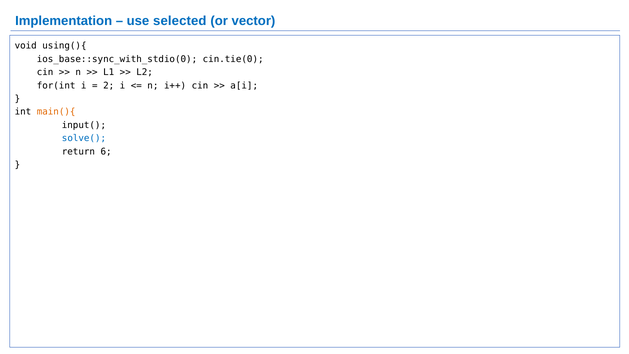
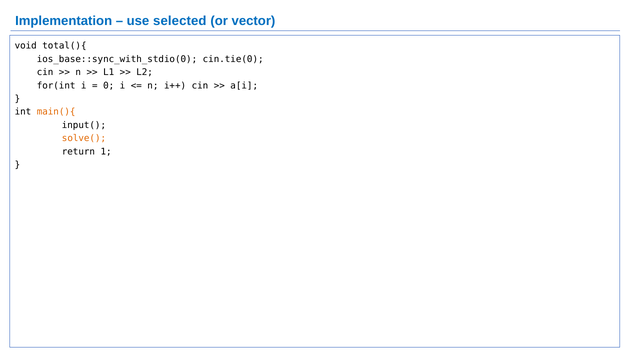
using(){: using(){ -> total(){
2: 2 -> 0
solve( colour: blue -> orange
6: 6 -> 1
